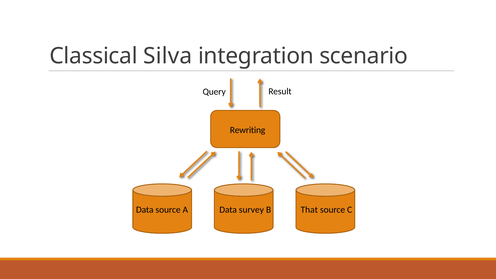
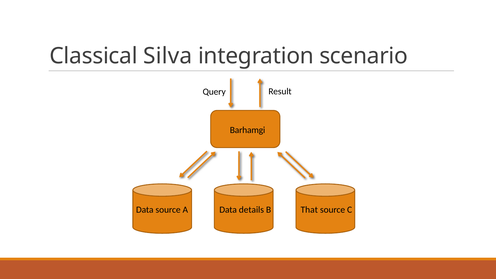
Rewriting: Rewriting -> Barhamgi
survey: survey -> details
